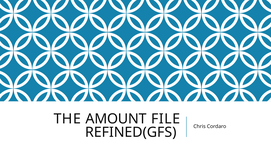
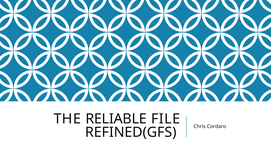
AMOUNT: AMOUNT -> RELIABLE
